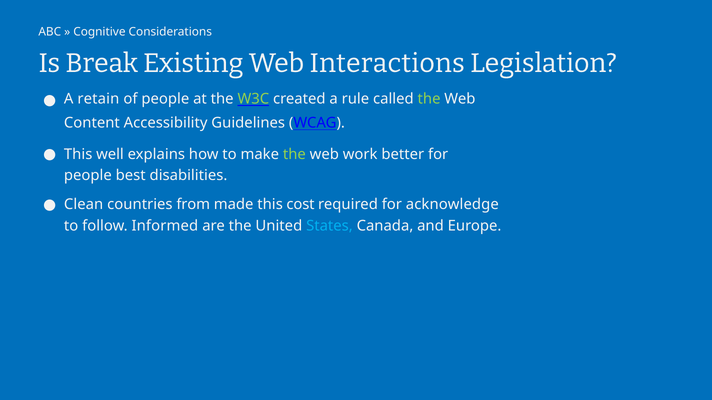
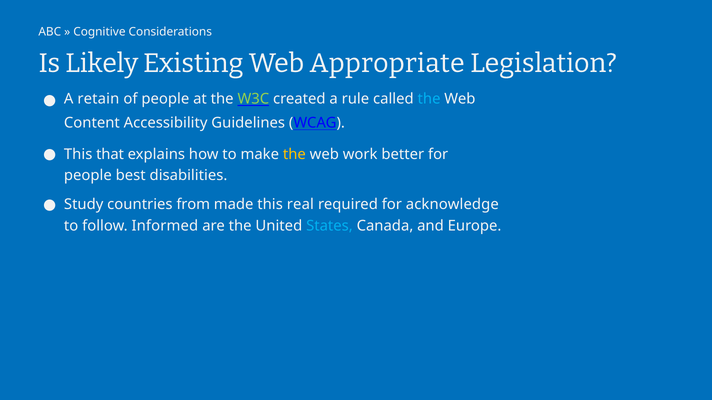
Break: Break -> Likely
Interactions: Interactions -> Appropriate
the at (429, 99) colour: light green -> light blue
well: well -> that
the at (294, 154) colour: light green -> yellow
Clean: Clean -> Study
cost: cost -> real
